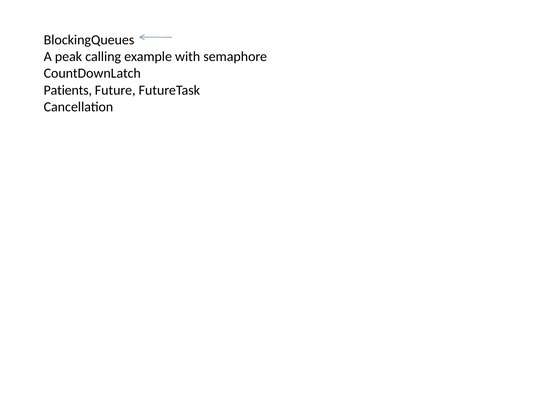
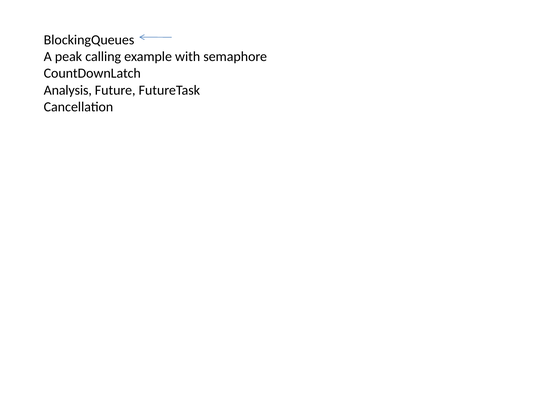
Patients: Patients -> Analysis
